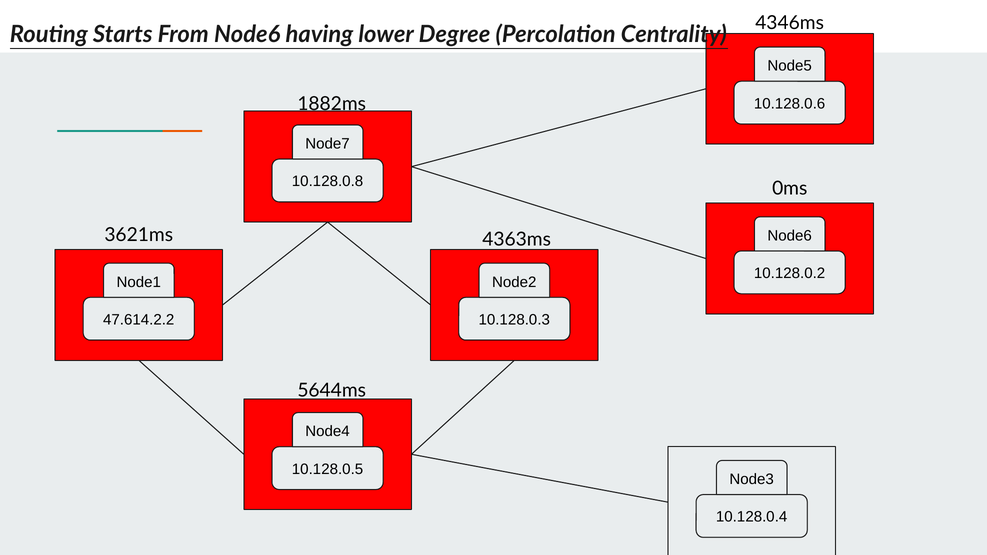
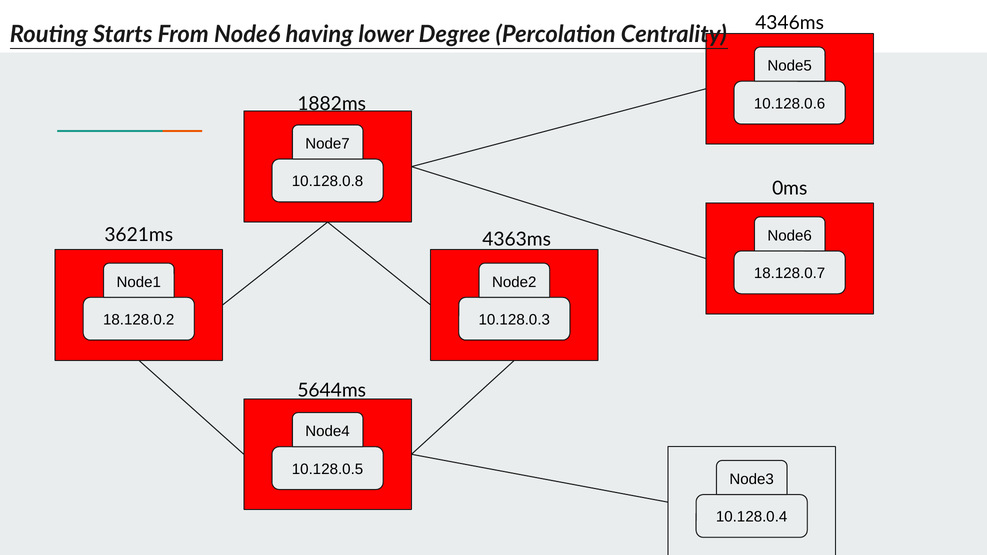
10.128.0.2: 10.128.0.2 -> 18.128.0.7
47.614.2.2: 47.614.2.2 -> 18.128.0.2
